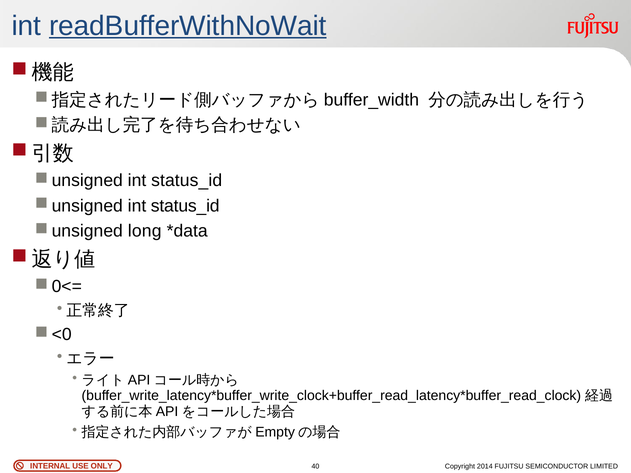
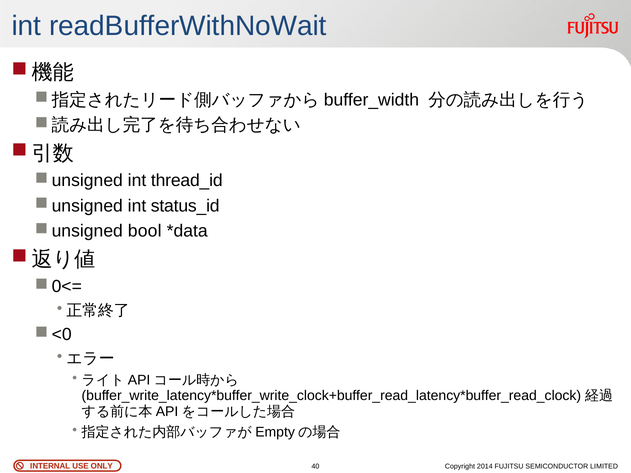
readBufferWithNoWait underline: present -> none
status_id at (187, 181): status_id -> thread_id
long: long -> bool
